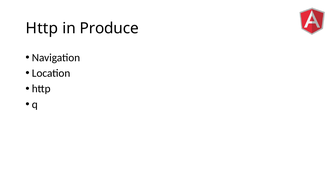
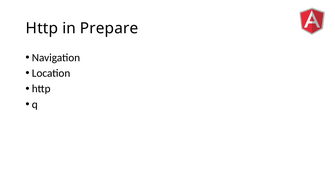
Produce: Produce -> Prepare
